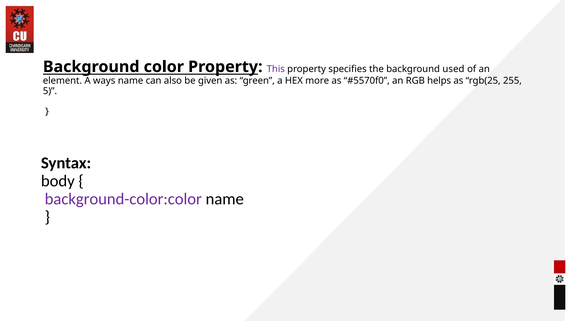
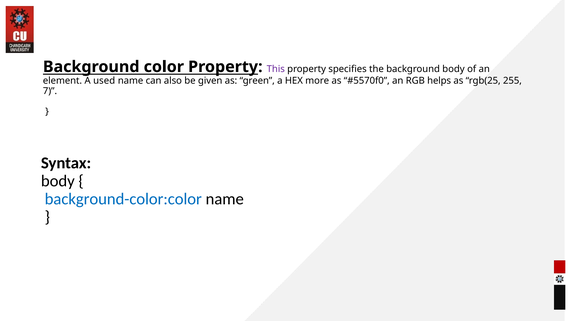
background used: used -> body
ways: ways -> used
5: 5 -> 7
background-color:color colour: purple -> blue
